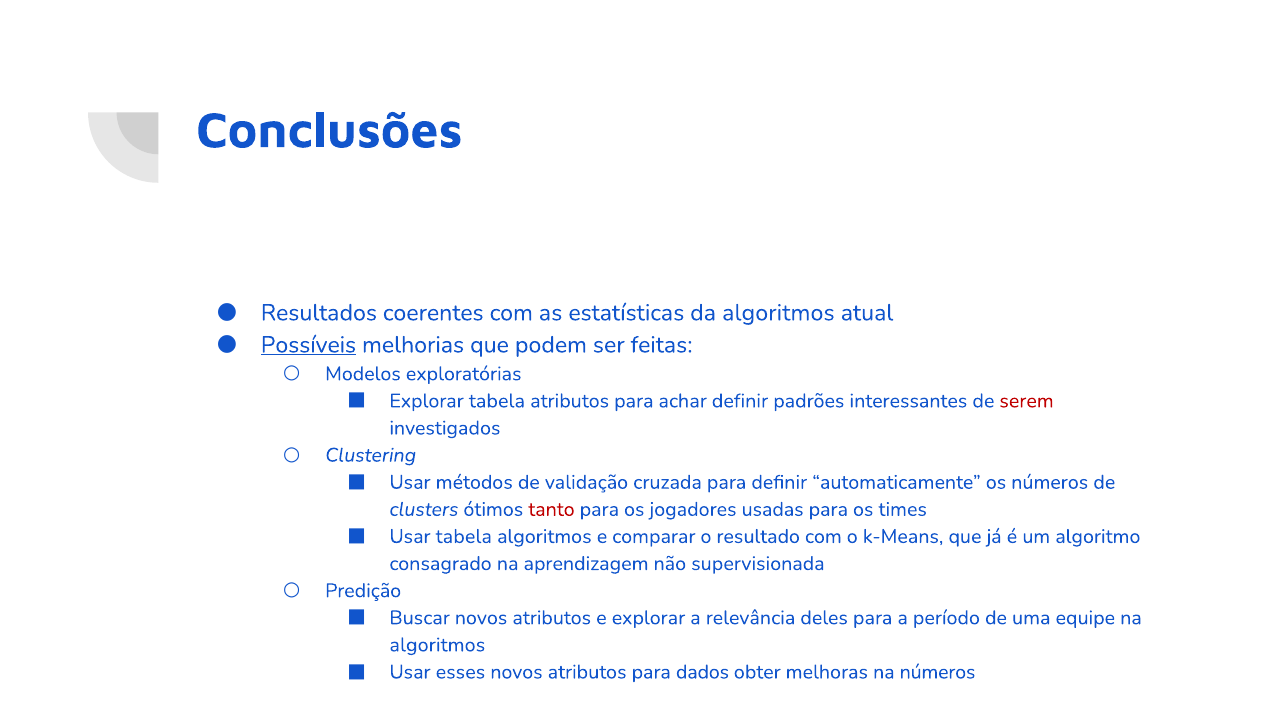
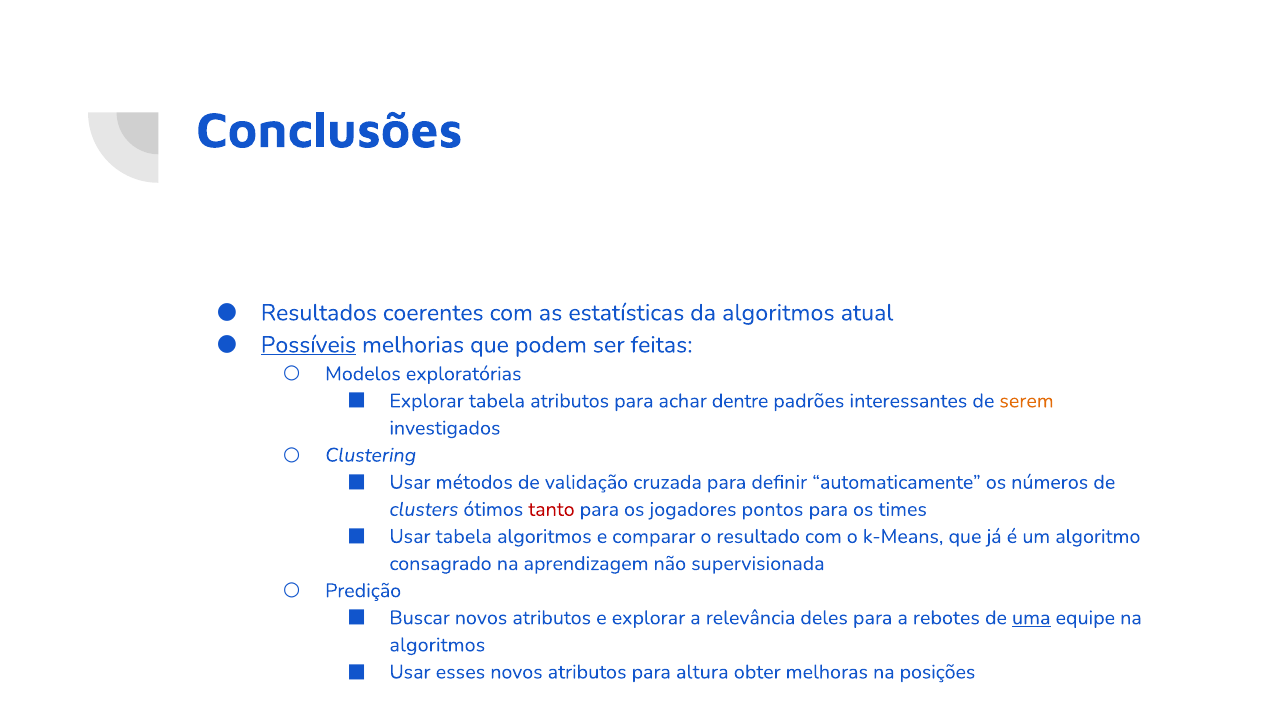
achar definir: definir -> dentre
serem colour: red -> orange
usadas: usadas -> pontos
período: período -> rebotes
uma underline: none -> present
dados: dados -> altura
na números: números -> posições
